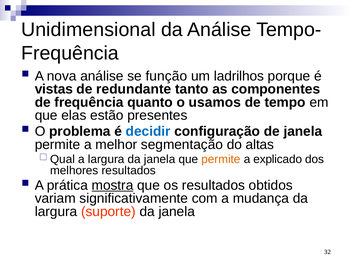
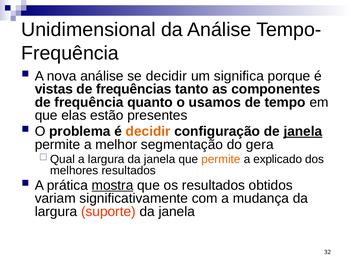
se função: função -> decidir
ladrilhos: ladrilhos -> significa
redundante: redundante -> frequências
decidir at (148, 131) colour: blue -> orange
janela at (303, 131) underline: none -> present
altas: altas -> gera
